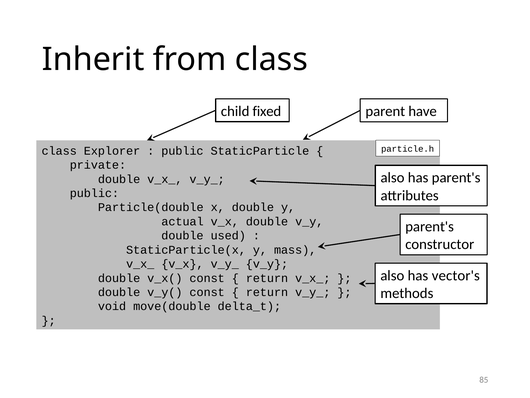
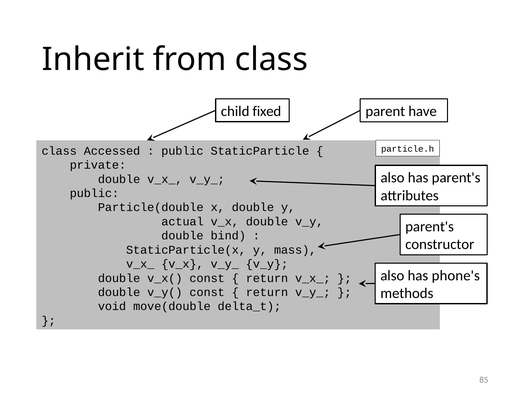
Explorer: Explorer -> Accessed
used: used -> bind
vector's: vector's -> phone's
